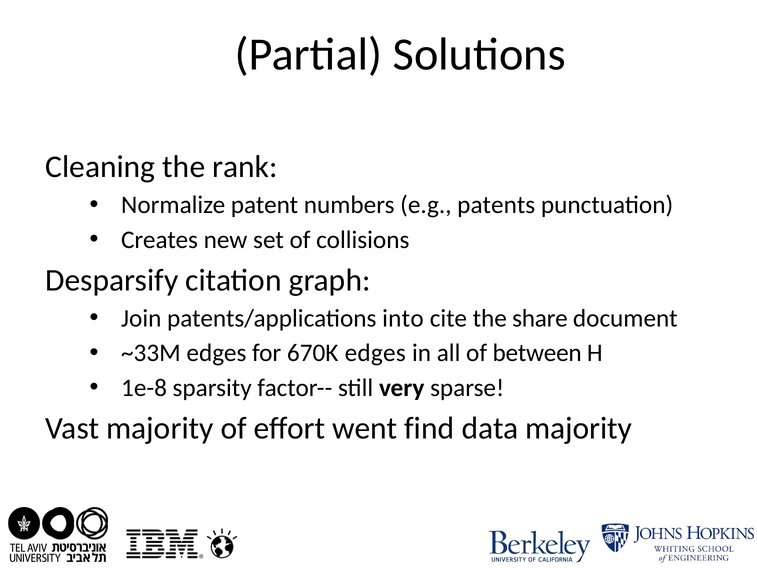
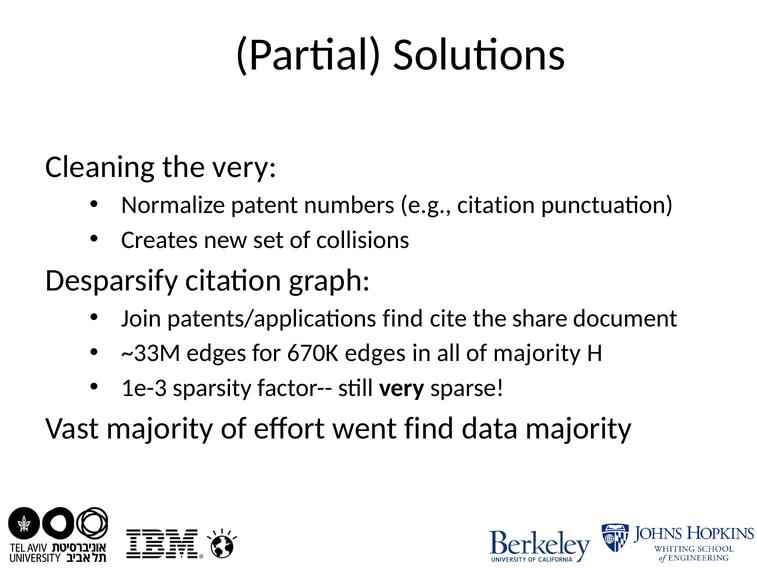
the rank: rank -> very
e.g patents: patents -> citation
patents/applications into: into -> find
of between: between -> majority
1e-8: 1e-8 -> 1e-3
